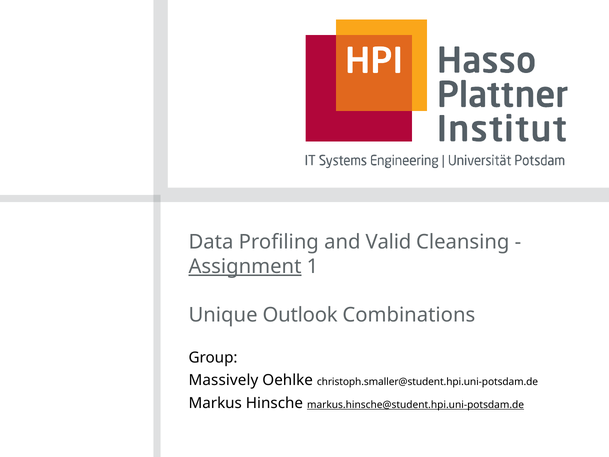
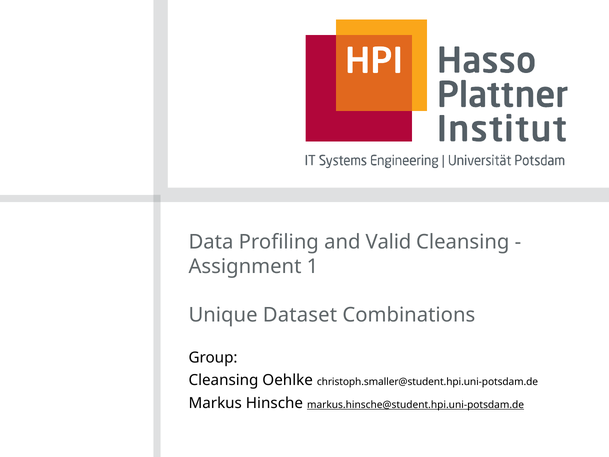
Assignment underline: present -> none
Outlook: Outlook -> Dataset
Massively at (223, 380): Massively -> Cleansing
